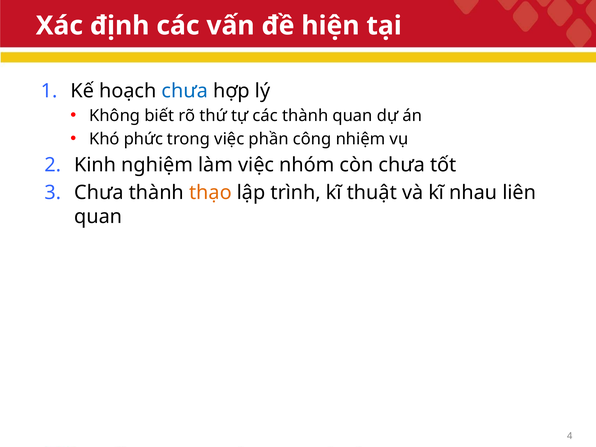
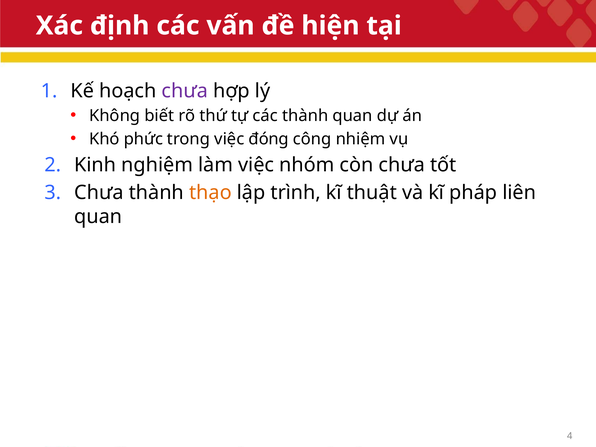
chưa at (185, 91) colour: blue -> purple
phần: phần -> đóng
nhau: nhau -> pháp
